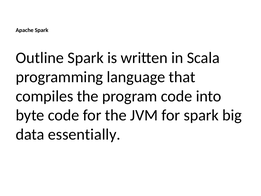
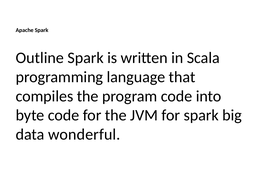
essentially: essentially -> wonderful
